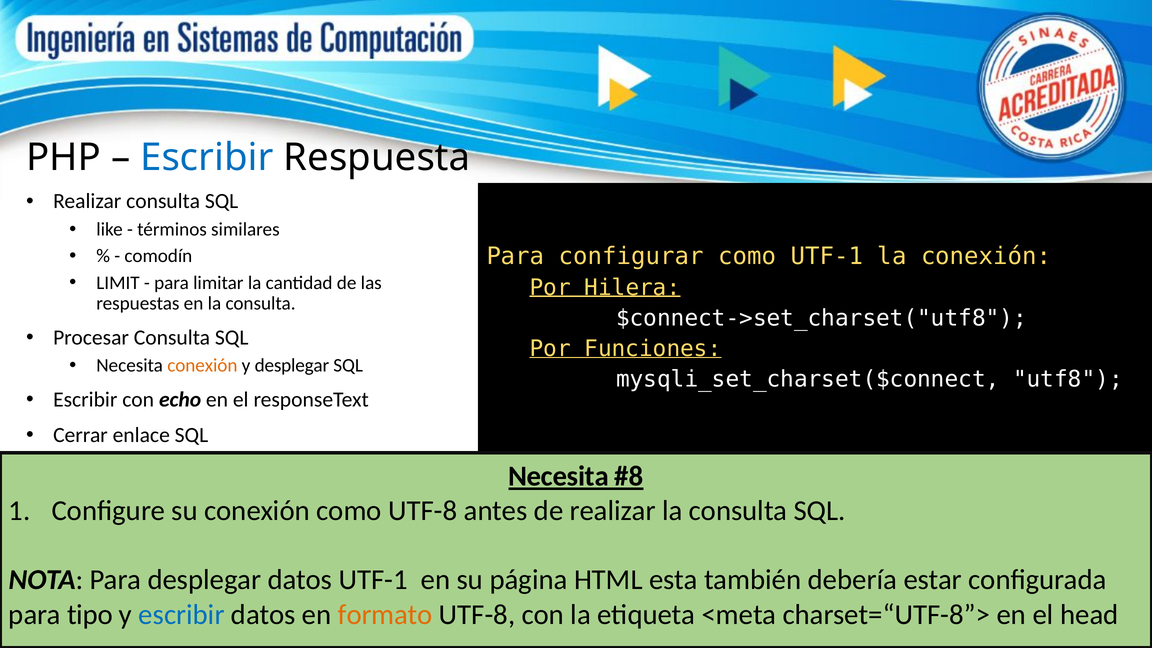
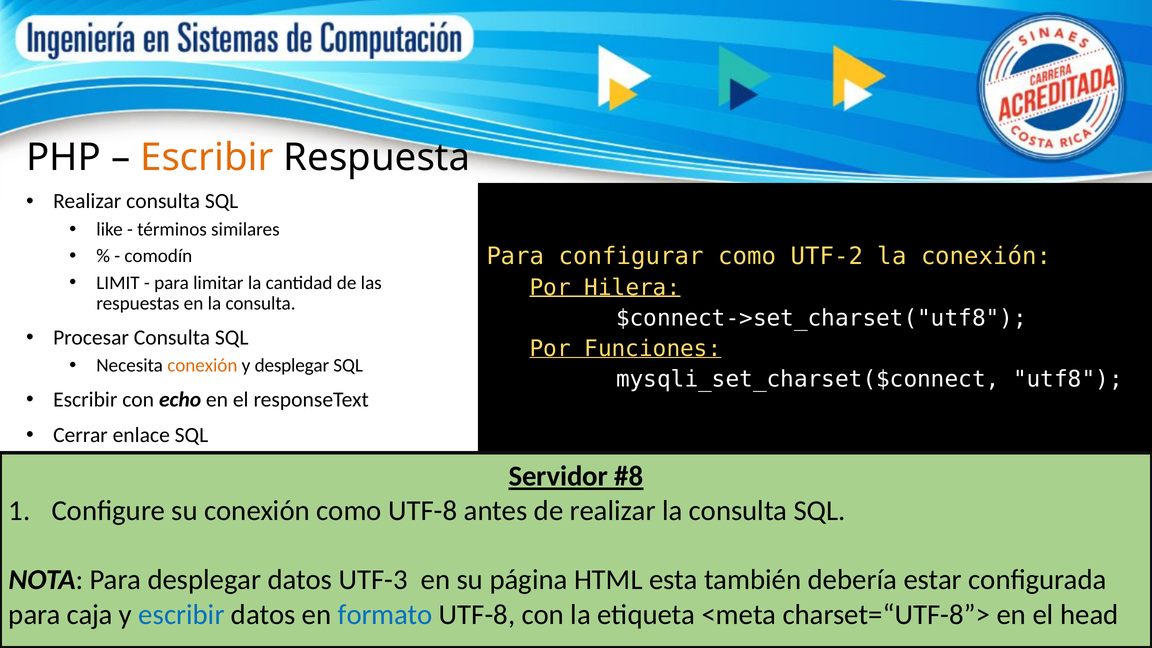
Escribir at (207, 158) colour: blue -> orange
como UTF-1: UTF-1 -> UTF-2
Necesita at (558, 476): Necesita -> Servidor
datos UTF-1: UTF-1 -> UTF-3
tipo: tipo -> caja
formato colour: orange -> blue
